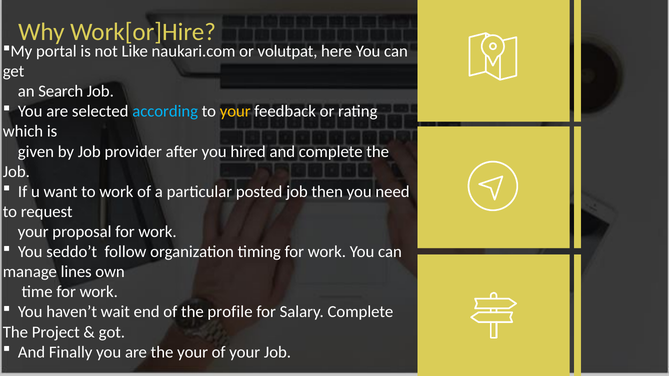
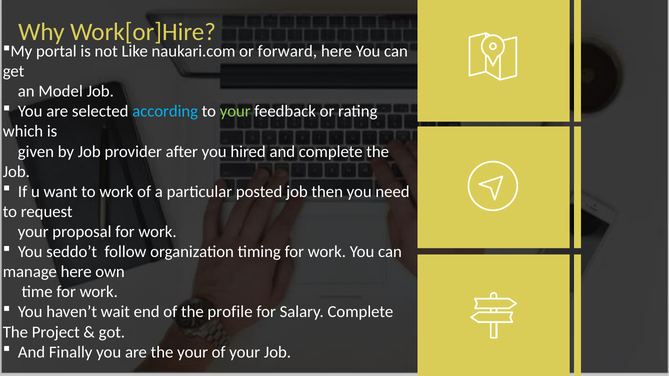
volutpat: volutpat -> forward
Search: Search -> Model
your at (235, 111) colour: yellow -> light green
manage lines: lines -> here
